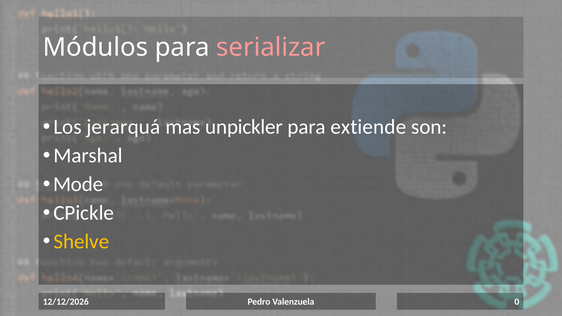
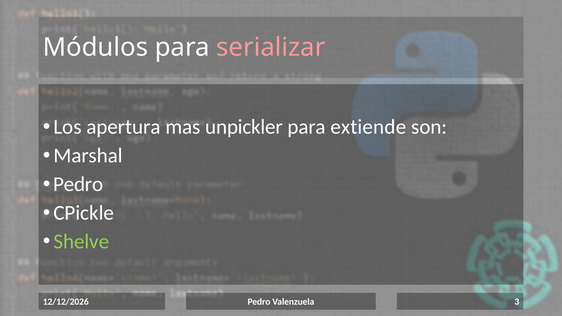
jerarquá: jerarquá -> apertura
Mode at (78, 184): Mode -> Pedro
Shelve colour: yellow -> light green
0: 0 -> 3
